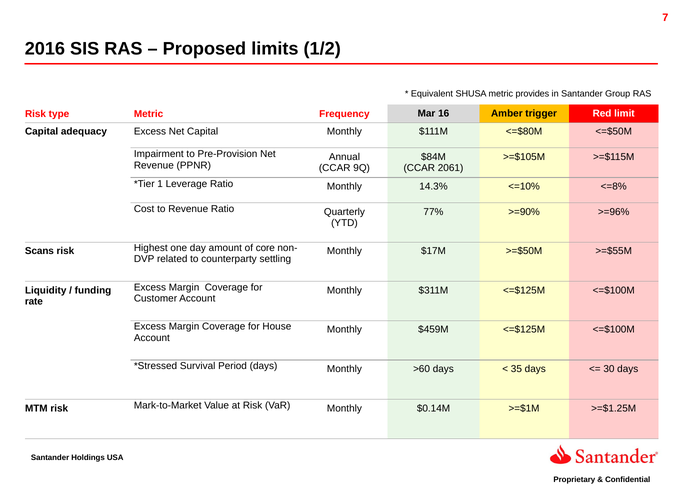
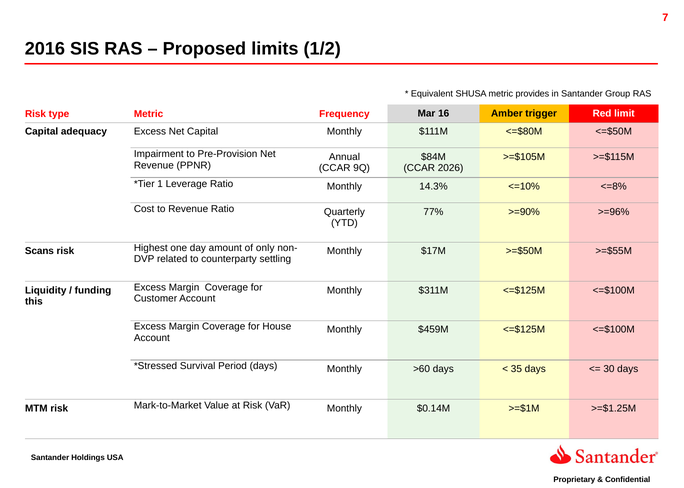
2061: 2061 -> 2026
core: core -> only
rate: rate -> this
